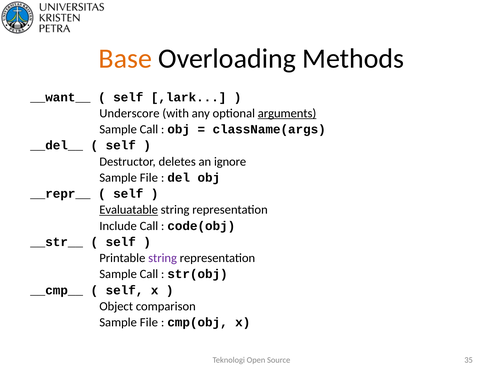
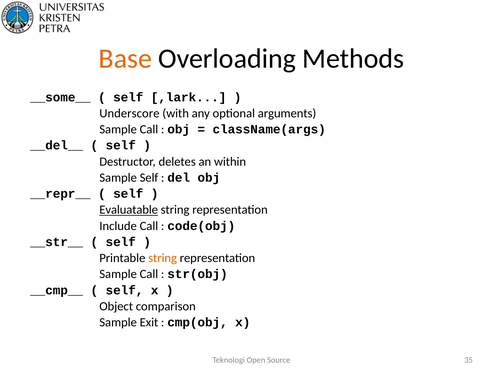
__want__: __want__ -> __some__
arguments underline: present -> none
ignore: ignore -> within
File at (149, 178): File -> Self
string at (163, 258) colour: purple -> orange
File at (149, 323): File -> Exit
